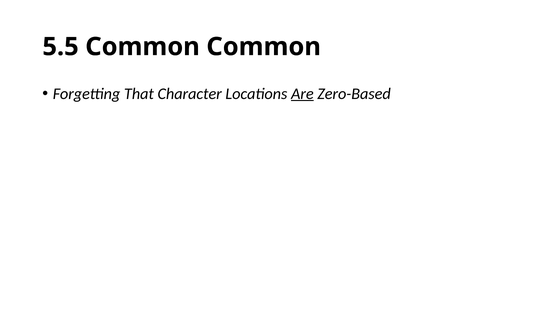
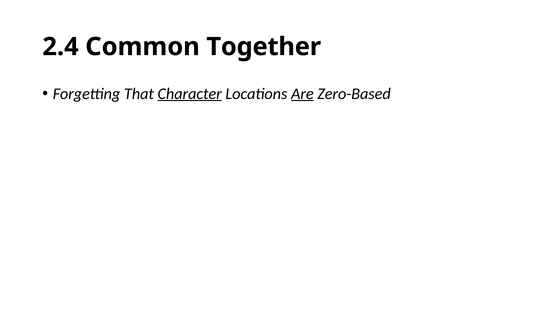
5.5: 5.5 -> 2.4
Common Common: Common -> Together
Character underline: none -> present
